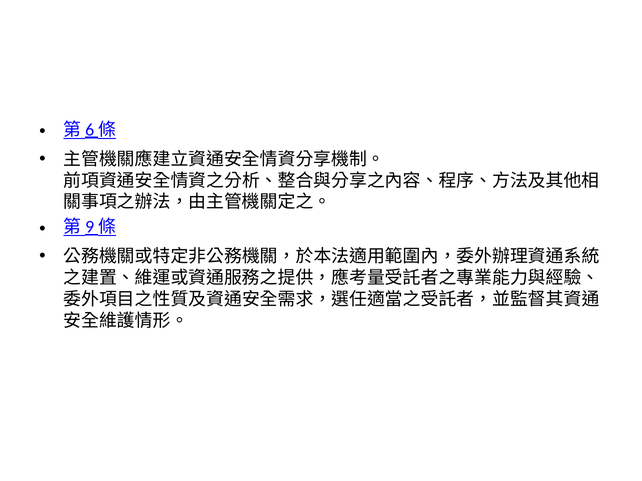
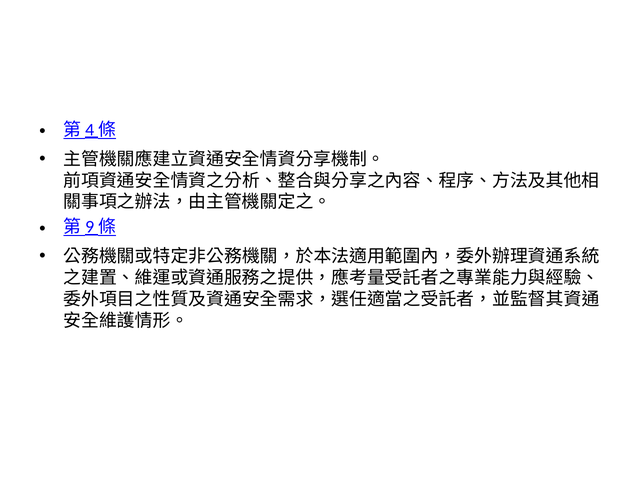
6: 6 -> 4
